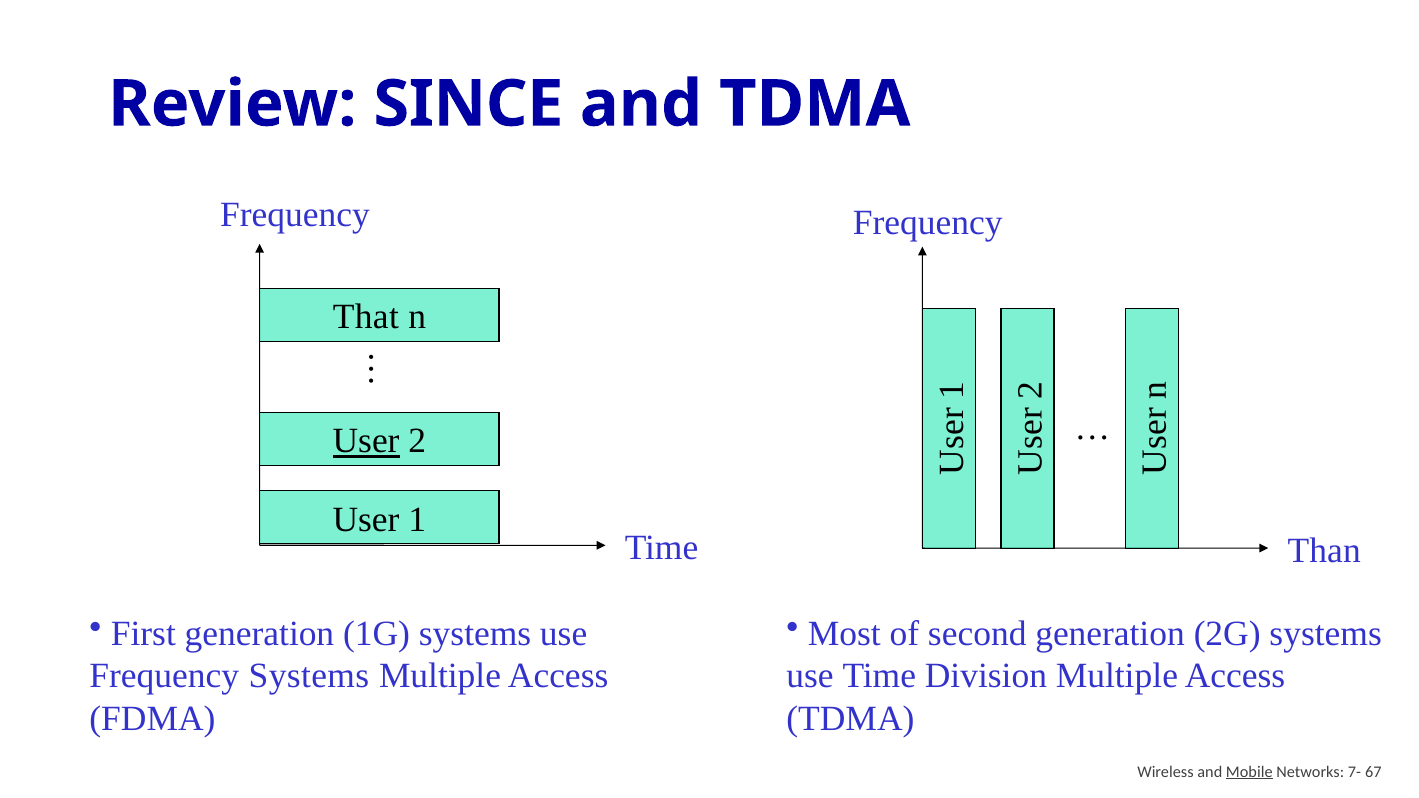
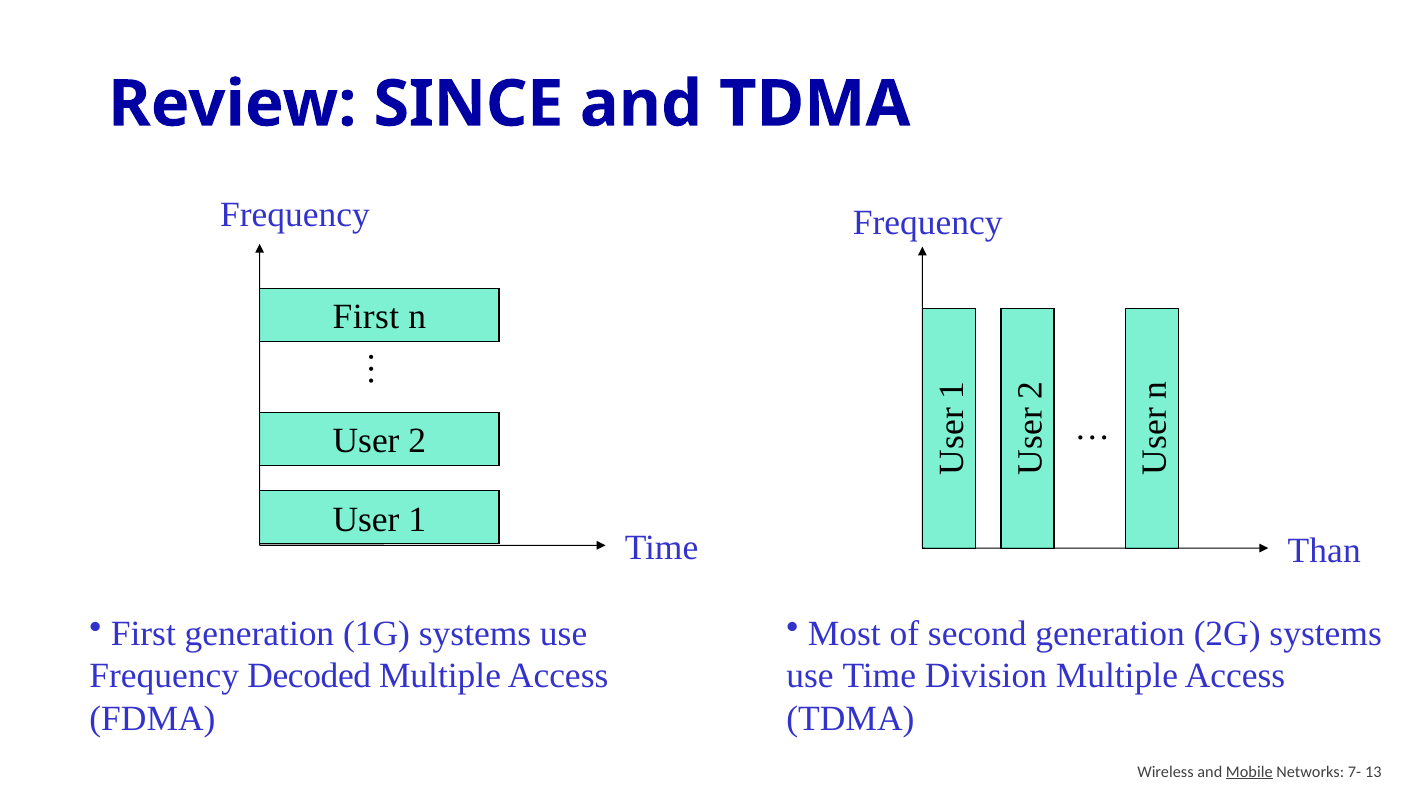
That at (366, 317): That -> First
User at (366, 441) underline: present -> none
Frequency Systems: Systems -> Decoded
67: 67 -> 13
